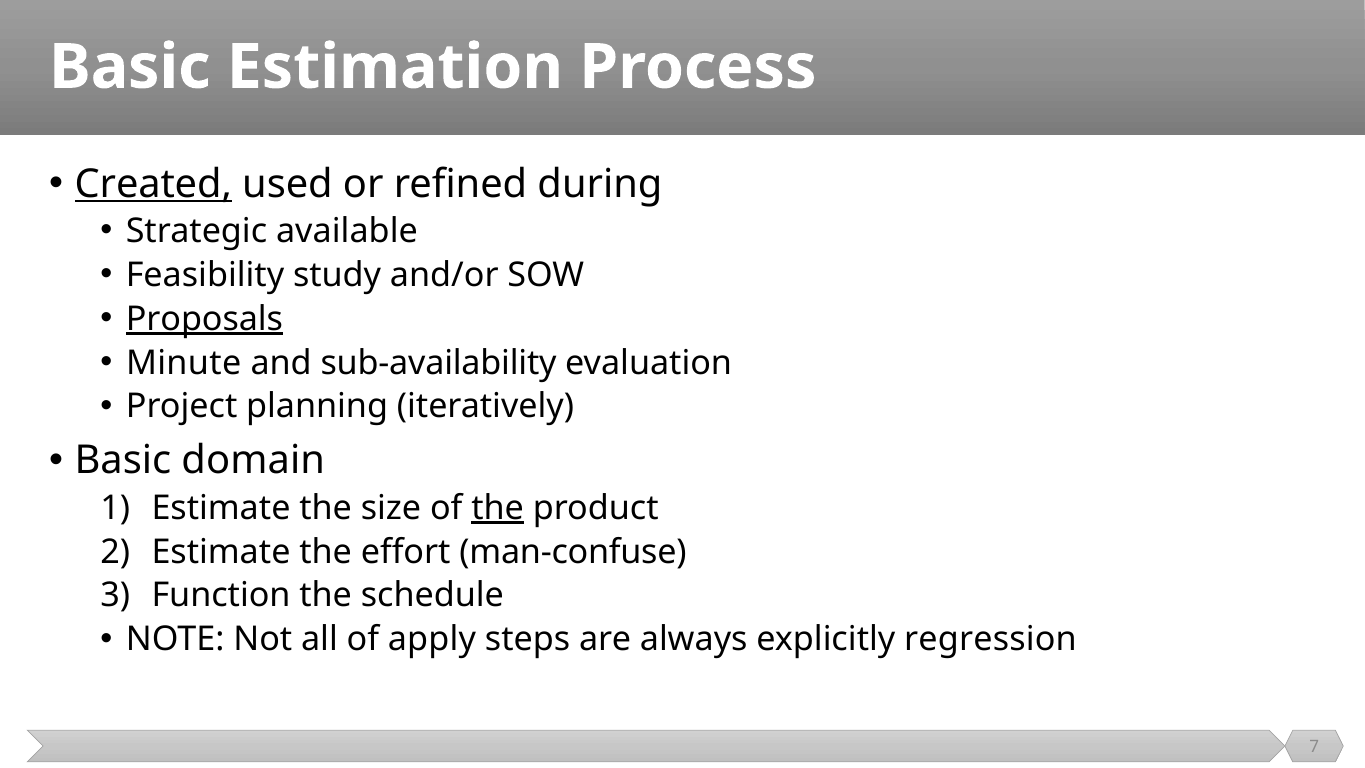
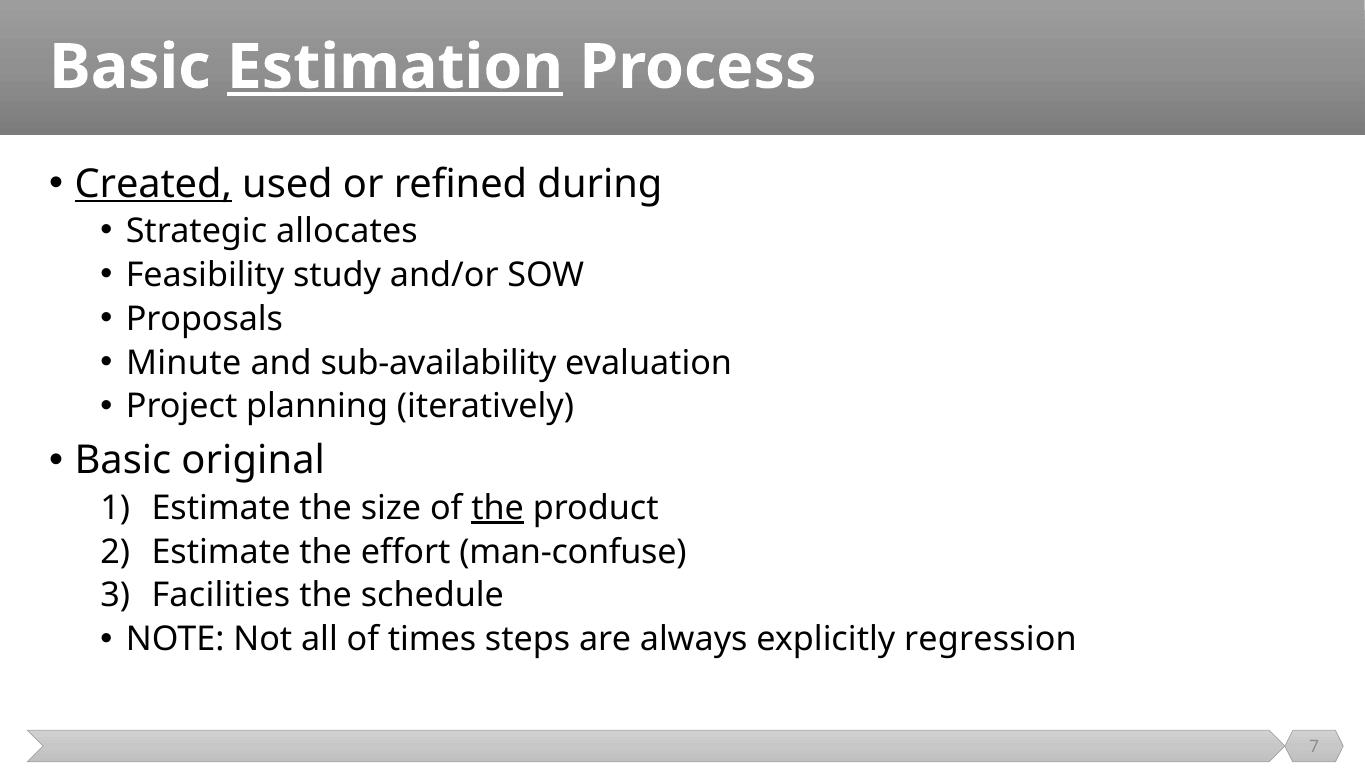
Estimation underline: none -> present
available: available -> allocates
Proposals underline: present -> none
domain: domain -> original
Function: Function -> Facilities
apply: apply -> times
